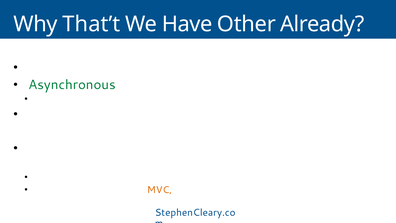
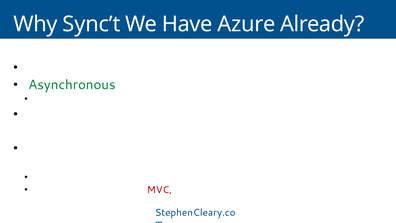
That’t: That’t -> Sync’t
Other: Other -> Azure
MVC at (159, 190) colour: orange -> red
